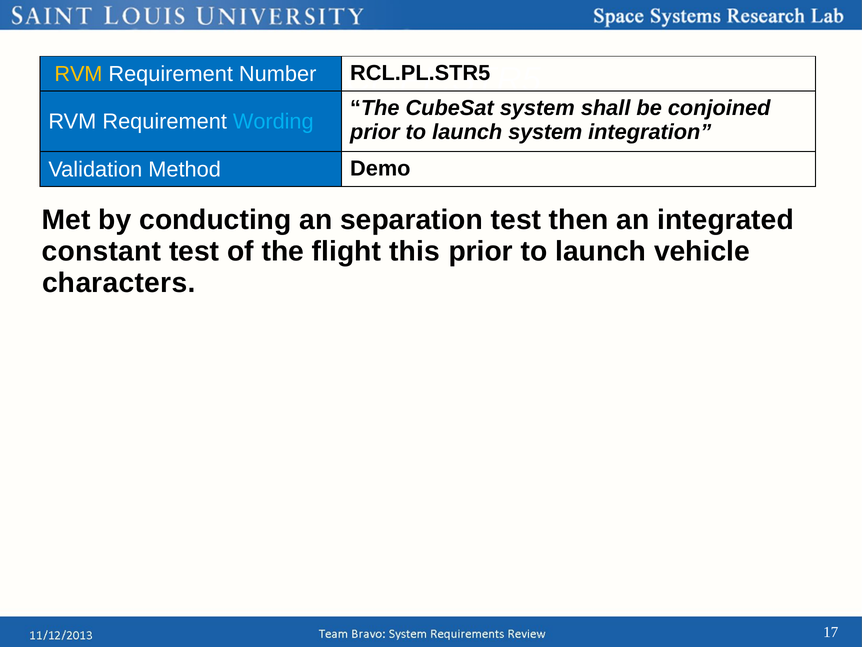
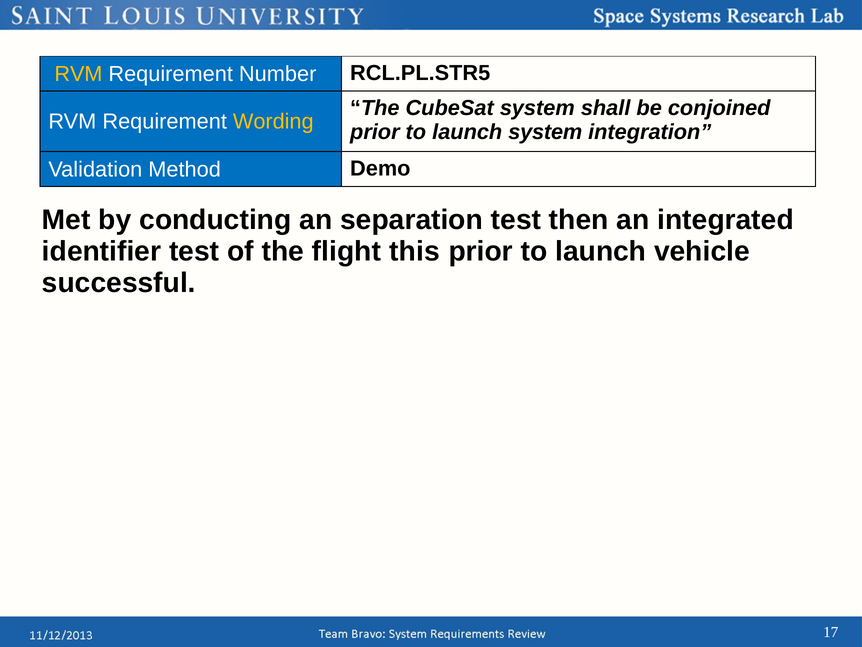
Wording colour: light blue -> yellow
constant: constant -> identifier
characters: characters -> successful
